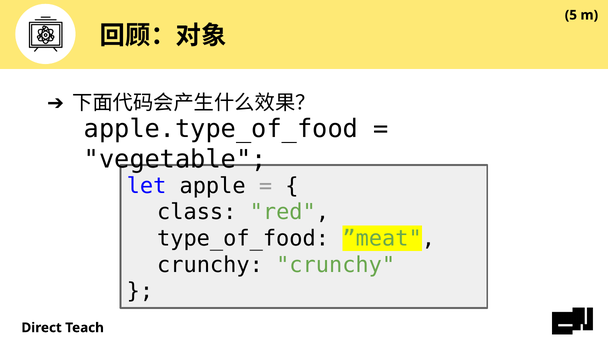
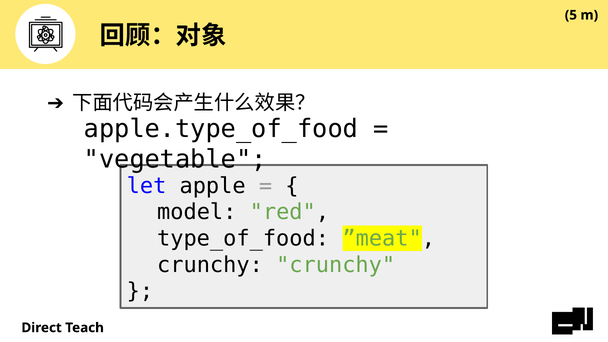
class: class -> model
